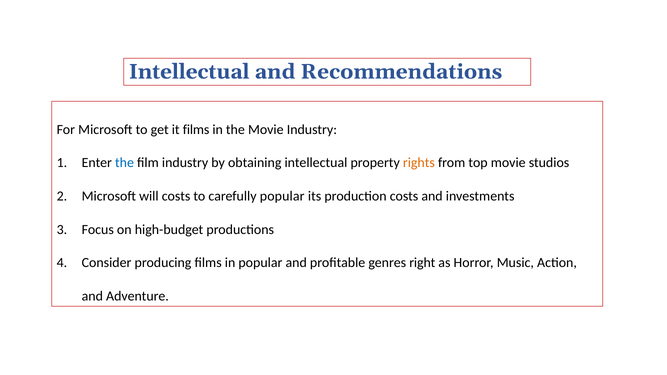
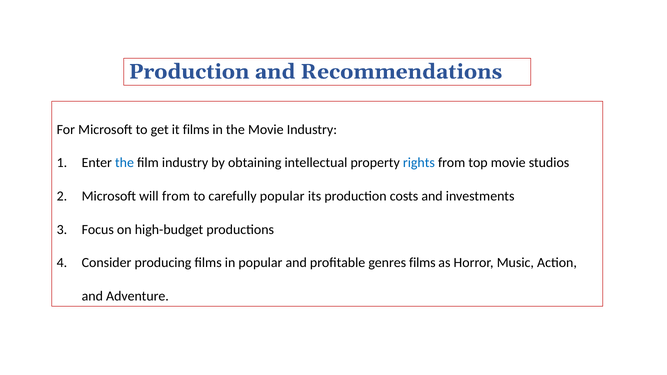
Intellectual at (189, 72): Intellectual -> Production
rights colour: orange -> blue
will costs: costs -> from
genres right: right -> films
